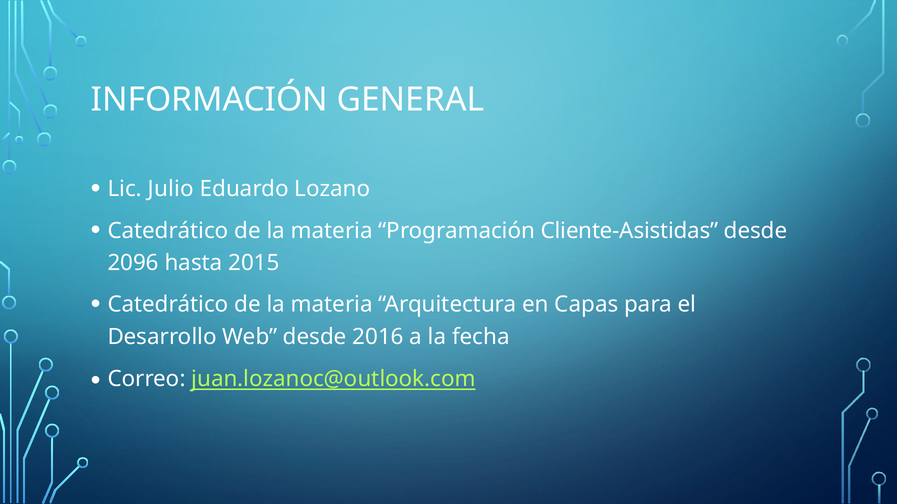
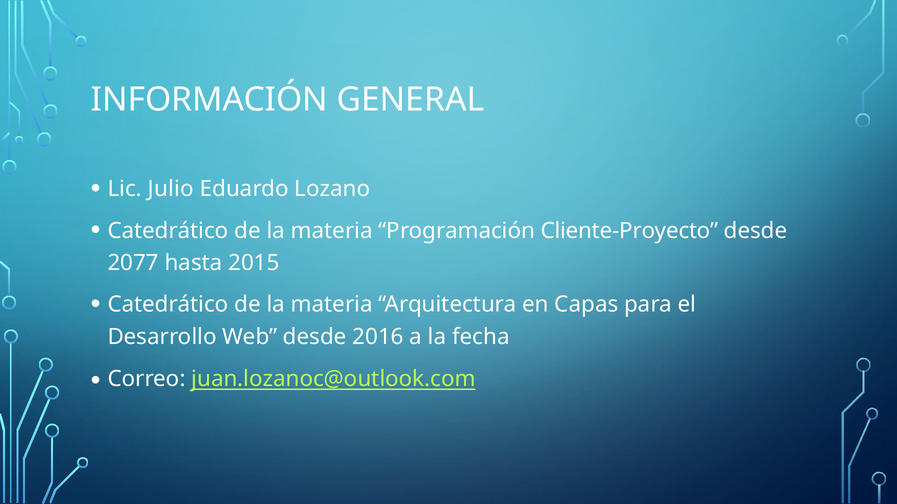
Cliente-Asistidas: Cliente-Asistidas -> Cliente-Proyecto
2096: 2096 -> 2077
